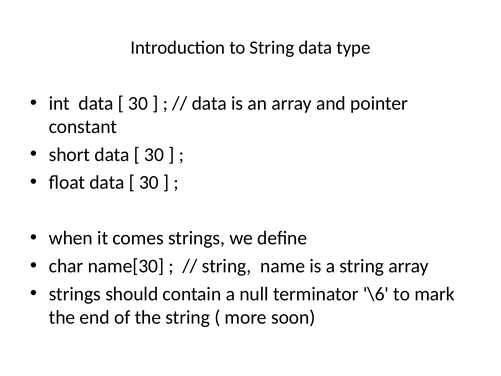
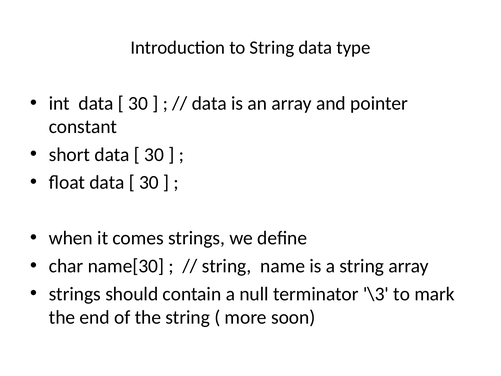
\6: \6 -> \3
